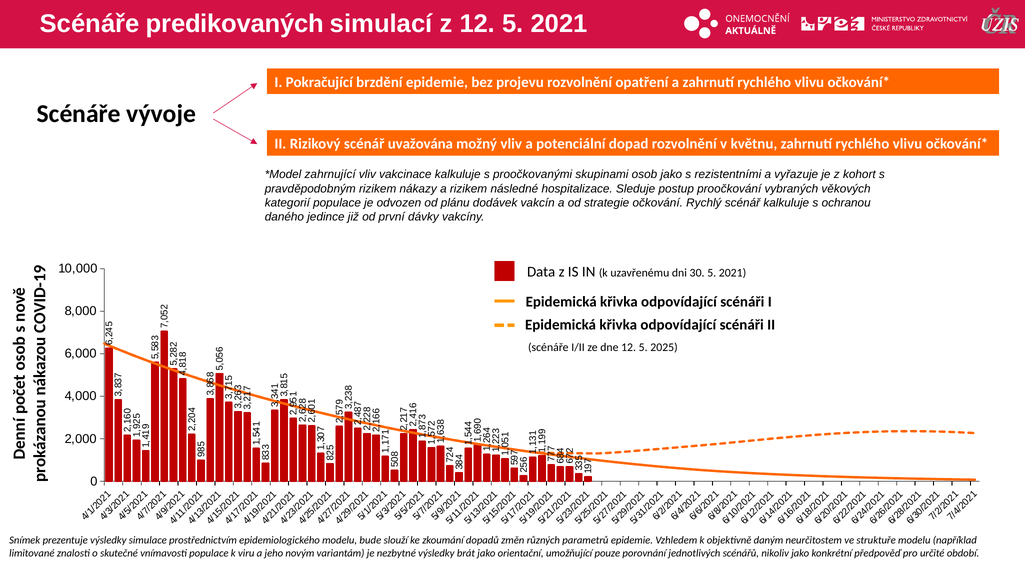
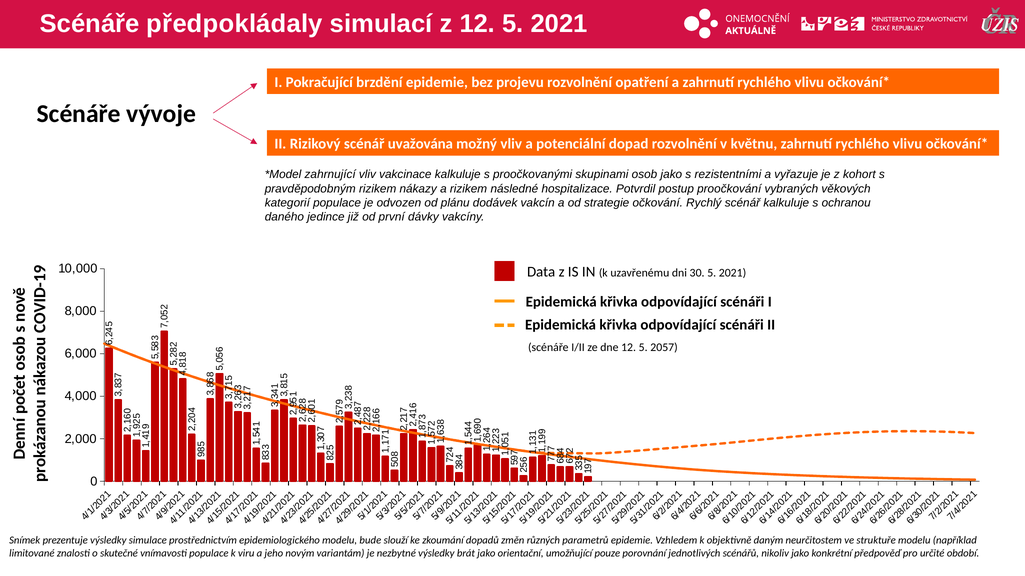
predikovaných: predikovaných -> předpokládaly
Sleduje: Sleduje -> Potvrdil
2025: 2025 -> 2057
